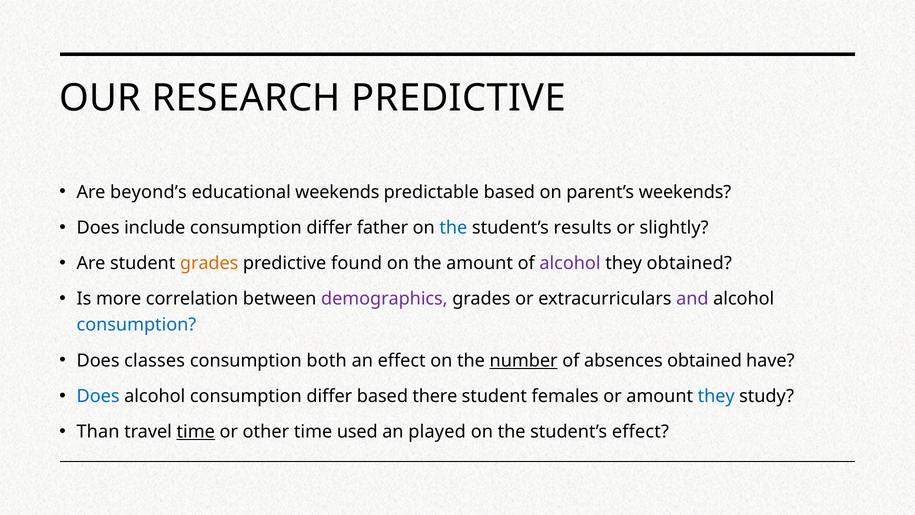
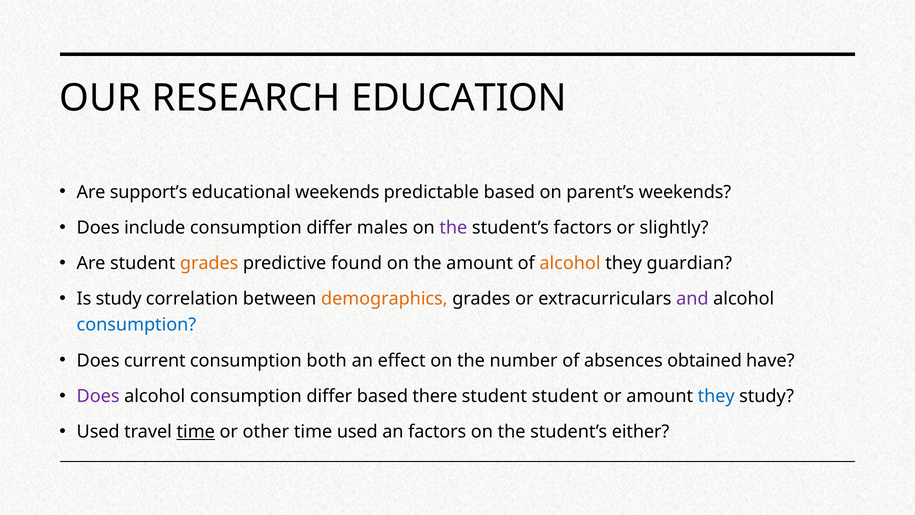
RESEARCH PREDICTIVE: PREDICTIVE -> EDUCATION
beyond’s: beyond’s -> support’s
father: father -> males
the at (453, 228) colour: blue -> purple
student’s results: results -> factors
alcohol at (570, 263) colour: purple -> orange
they obtained: obtained -> guardian
Is more: more -> study
demographics colour: purple -> orange
classes: classes -> current
number underline: present -> none
Does at (98, 396) colour: blue -> purple
student females: females -> student
Than at (98, 432): Than -> Used
an played: played -> factors
student’s effect: effect -> either
